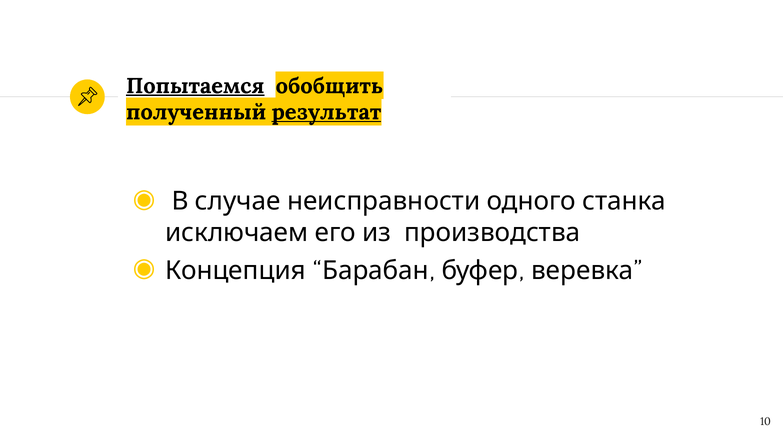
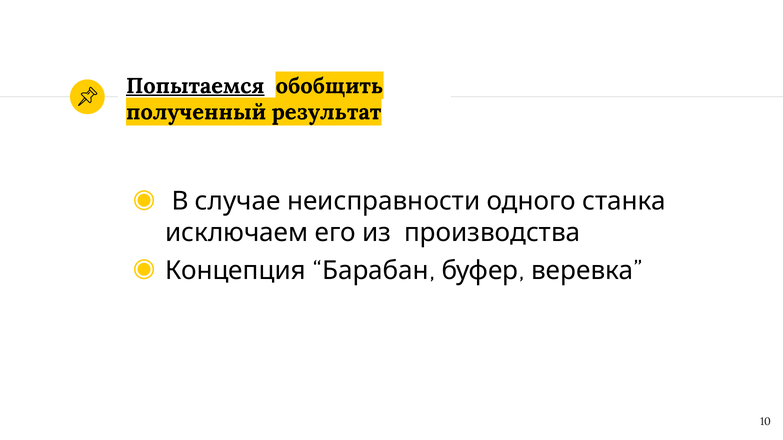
результат underline: present -> none
